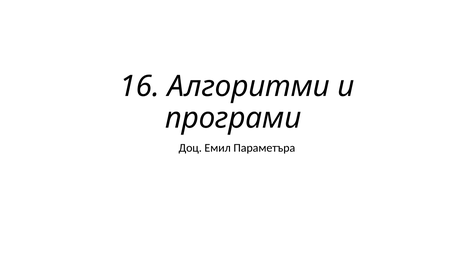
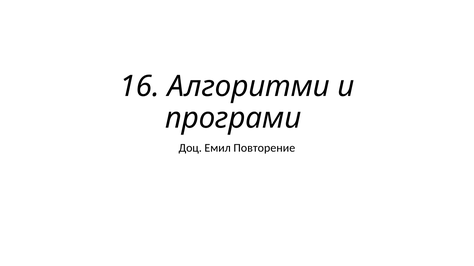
Параметъра: Параметъра -> Повторение
